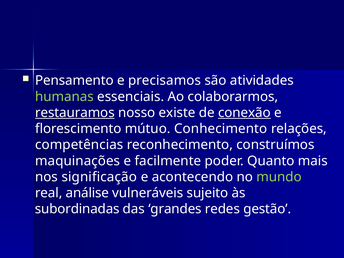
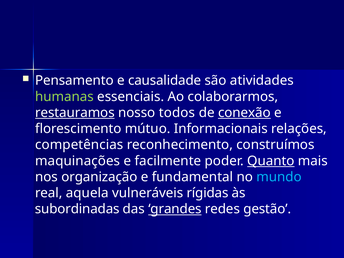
precisamos: precisamos -> causalidade
existe: existe -> todos
Conhecimento: Conhecimento -> Informacionais
Quanto underline: none -> present
significação: significação -> organização
acontecendo: acontecendo -> fundamental
mundo colour: light green -> light blue
análise: análise -> aquela
sujeito: sujeito -> rígidas
grandes underline: none -> present
